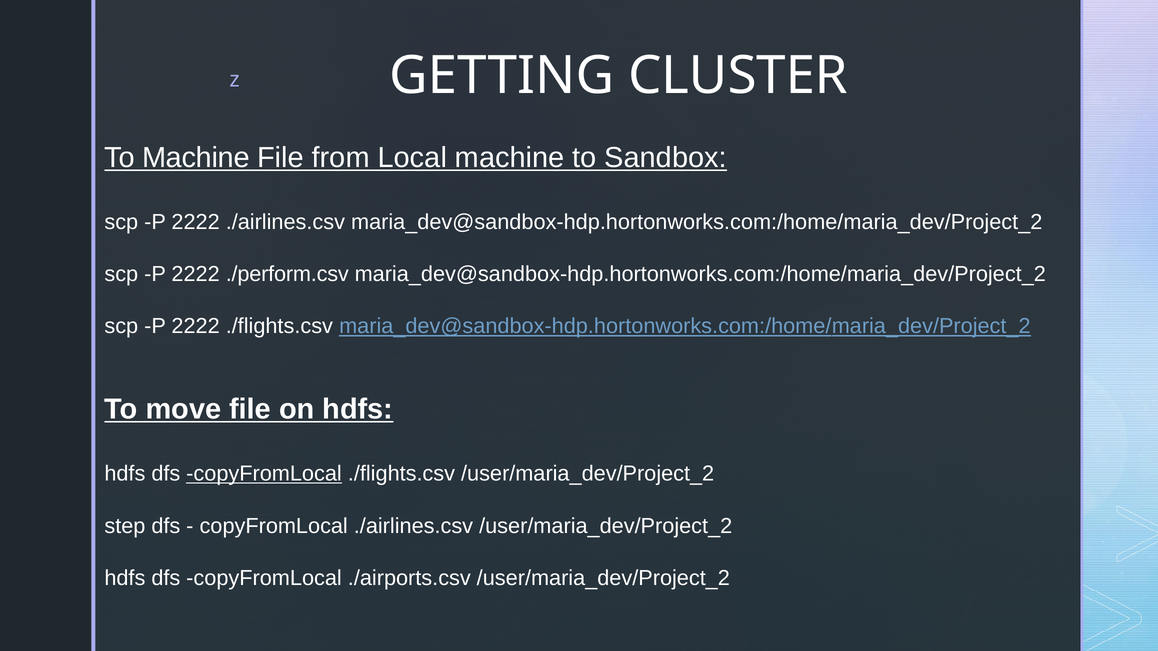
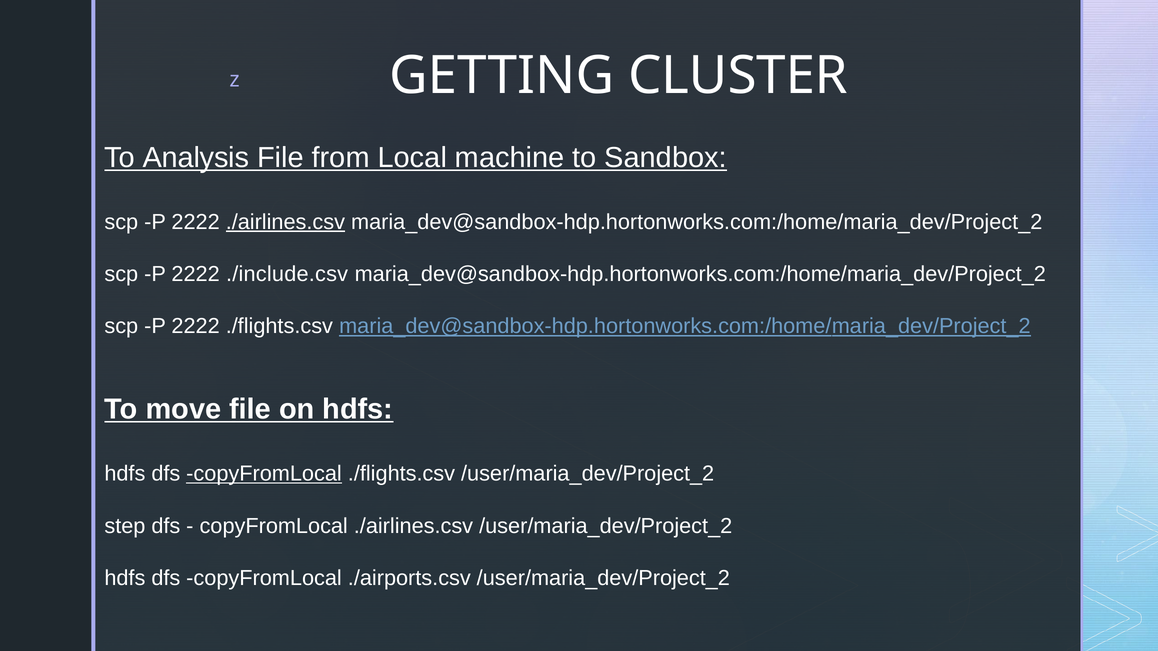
To Machine: Machine -> Analysis
./airlines.csv at (285, 222) underline: none -> present
./perform.csv: ./perform.csv -> ./include.csv
